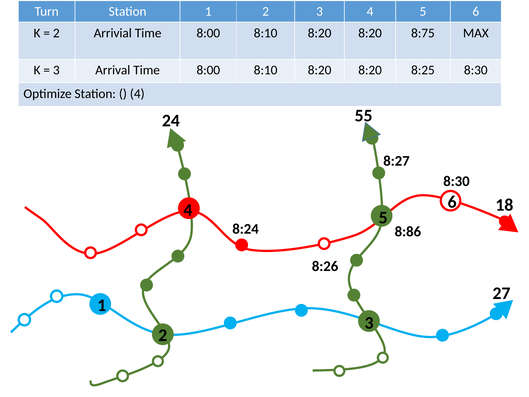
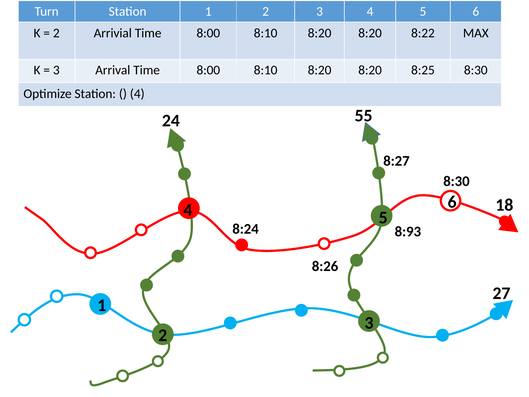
8:75: 8:75 -> 8:22
8:86: 8:86 -> 8:93
